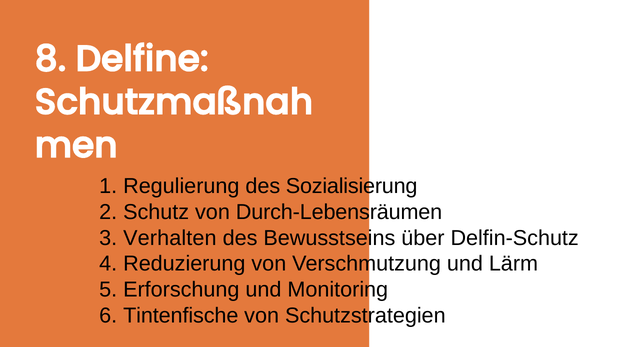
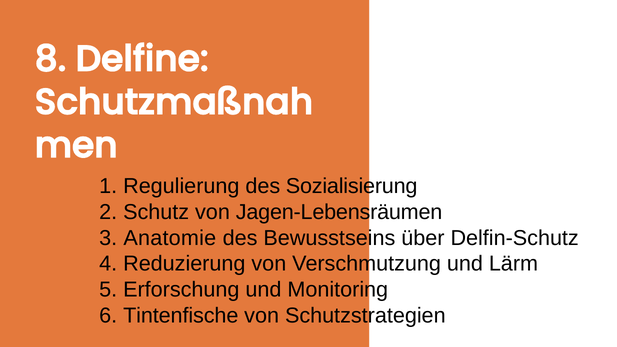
Durch-Lebensräumen: Durch-Lebensräumen -> Jagen-Lebensräumen
Verhalten: Verhalten -> Anatomie
